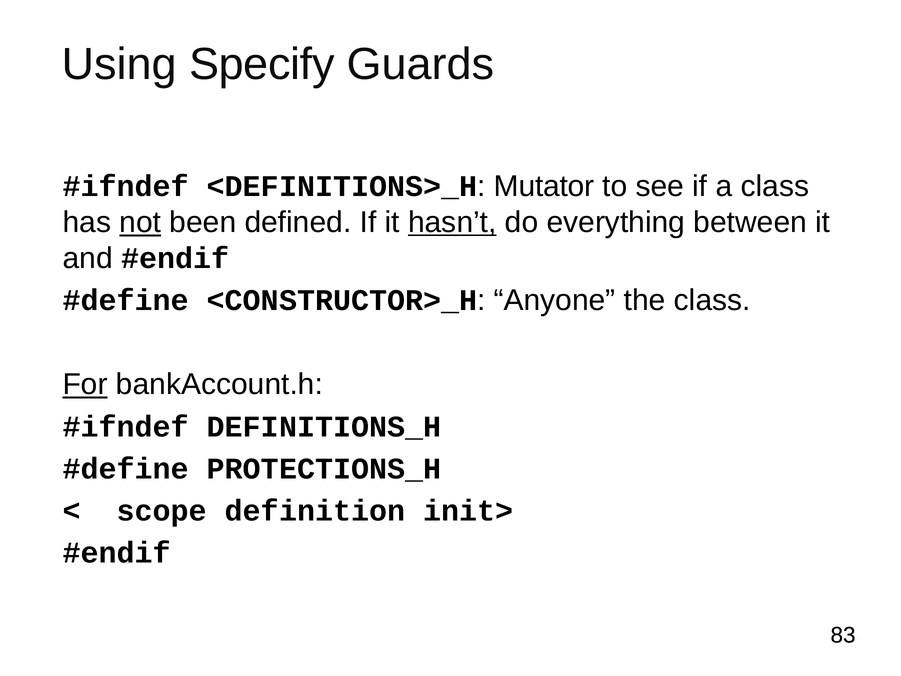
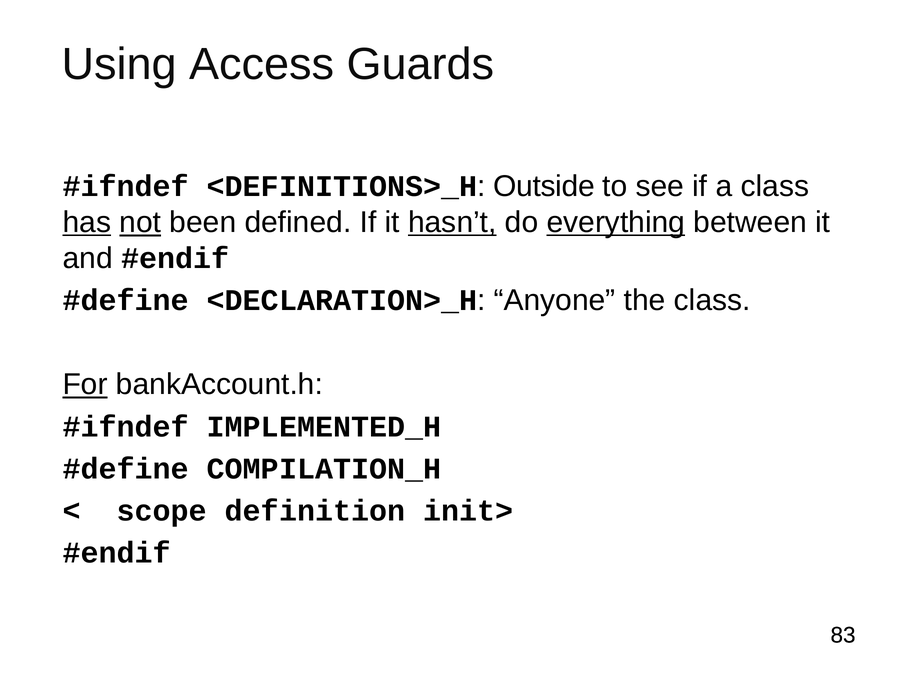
Specify: Specify -> Access
Mutator: Mutator -> Outside
has underline: none -> present
everything underline: none -> present
<CONSTRUCTOR>_H: <CONSTRUCTOR>_H -> <DECLARATION>_H
DEFINITIONS_H: DEFINITIONS_H -> IMPLEMENTED_H
PROTECTIONS_H: PROTECTIONS_H -> COMPILATION_H
